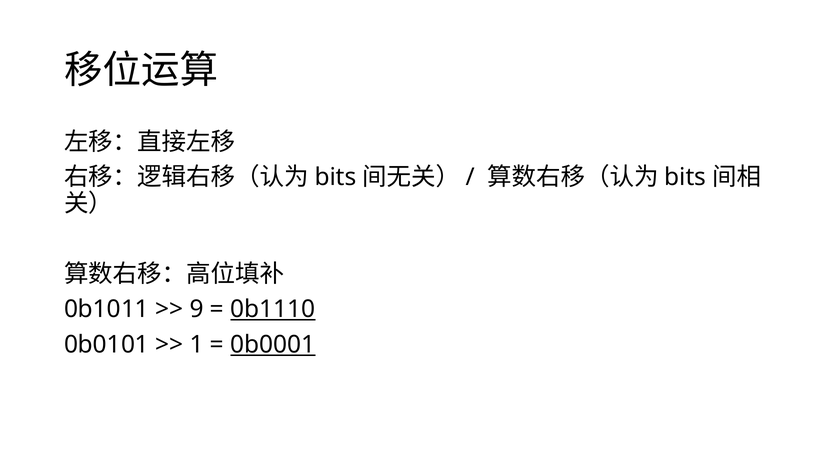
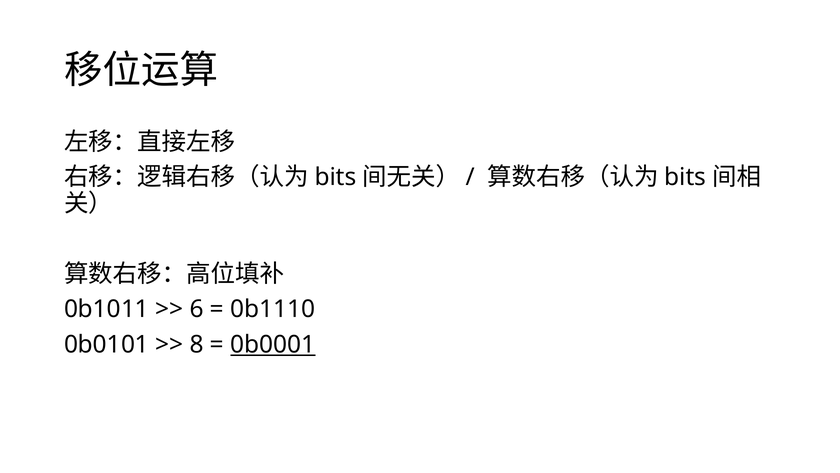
9: 9 -> 6
0b1110 underline: present -> none
1: 1 -> 8
